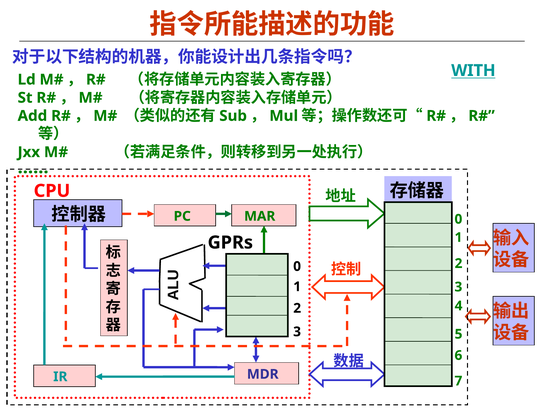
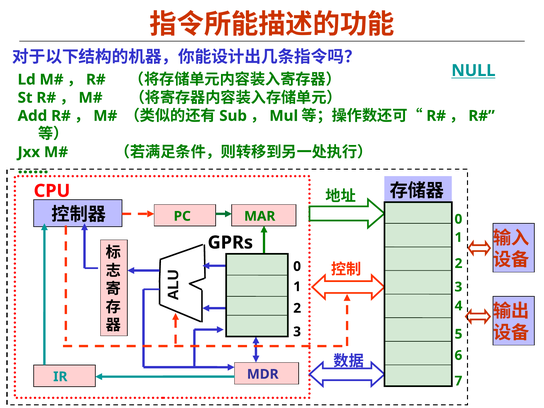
WITH: WITH -> NULL
